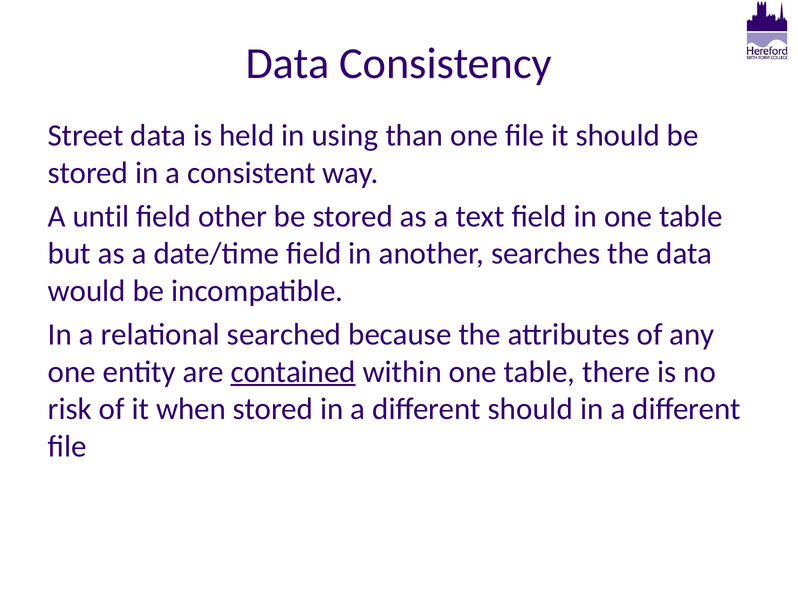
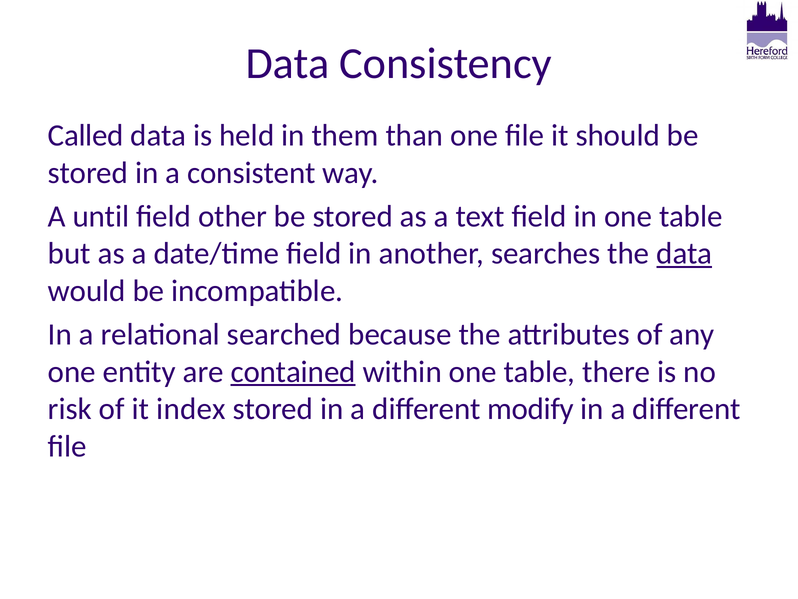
Street: Street -> Called
using: using -> them
data at (684, 254) underline: none -> present
when: when -> index
different should: should -> modify
